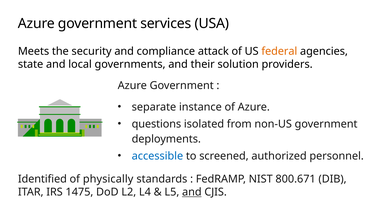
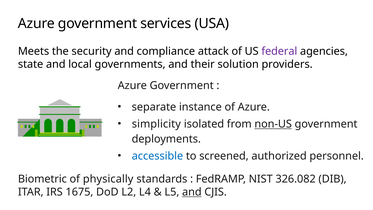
federal colour: orange -> purple
questions: questions -> simplicity
non-US underline: none -> present
Identified: Identified -> Biometric
800.671: 800.671 -> 326.082
1475: 1475 -> 1675
